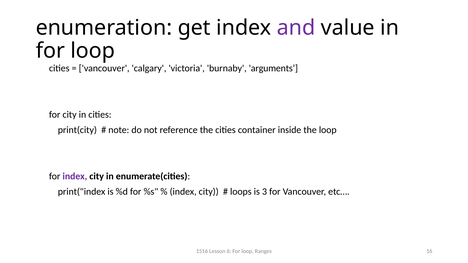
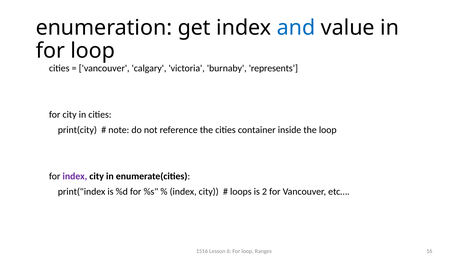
and colour: purple -> blue
arguments: arguments -> represents
3: 3 -> 2
